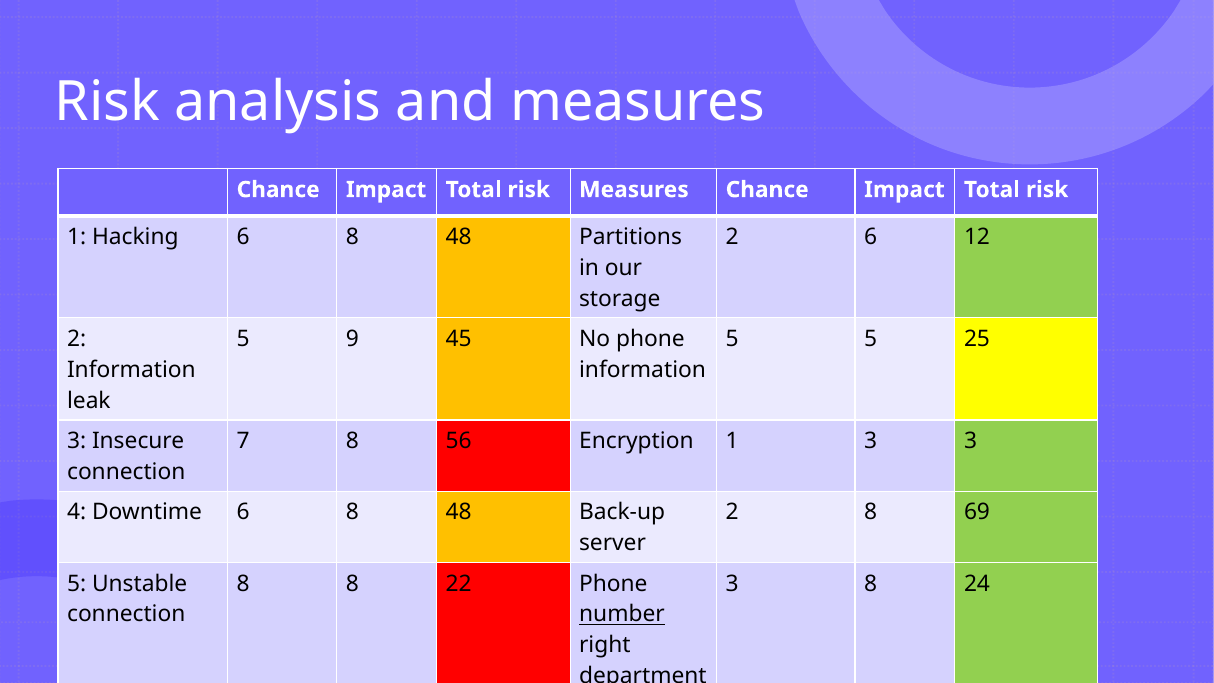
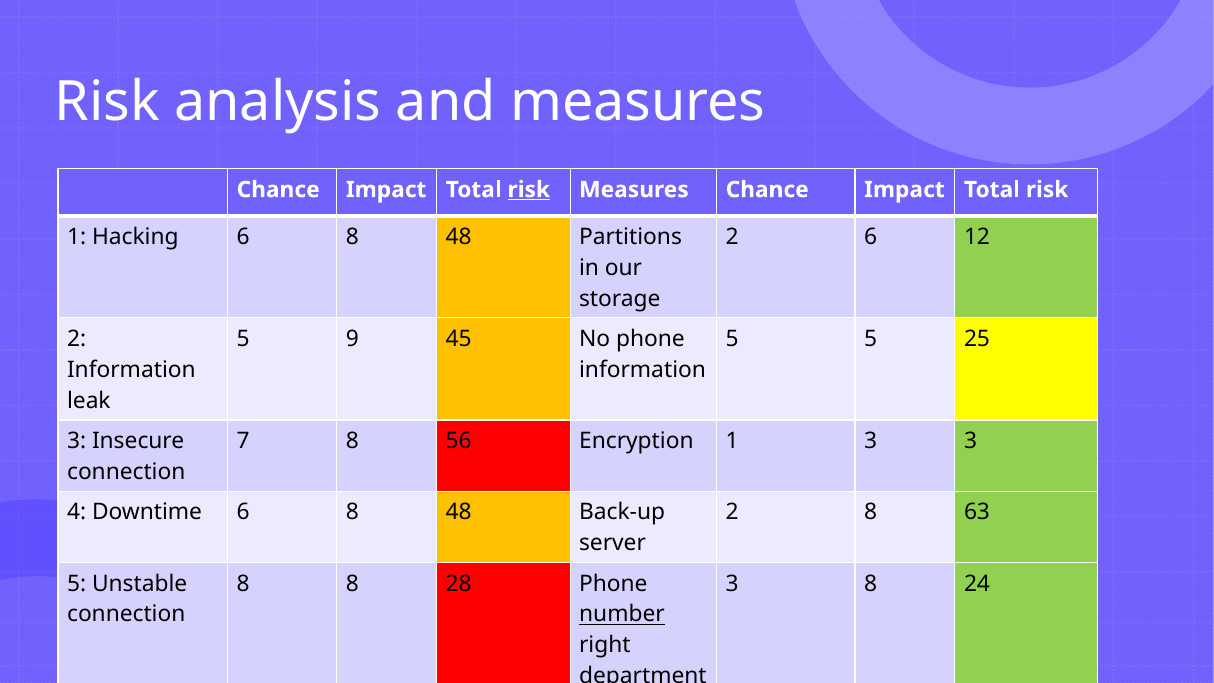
risk at (529, 190) underline: none -> present
69: 69 -> 63
22: 22 -> 28
